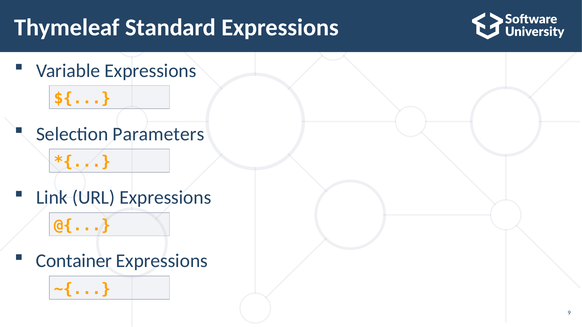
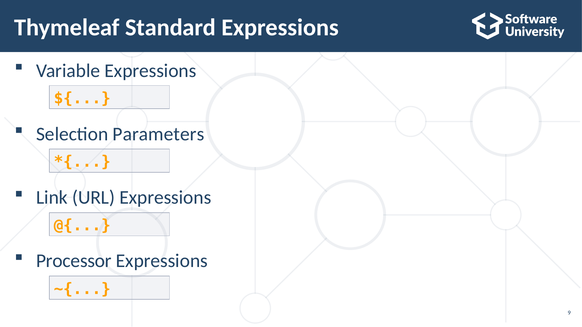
Container: Container -> Processor
